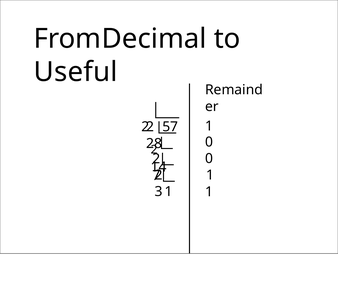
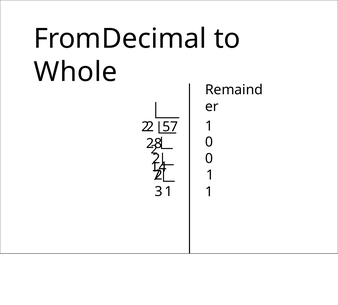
Useful: Useful -> Whole
